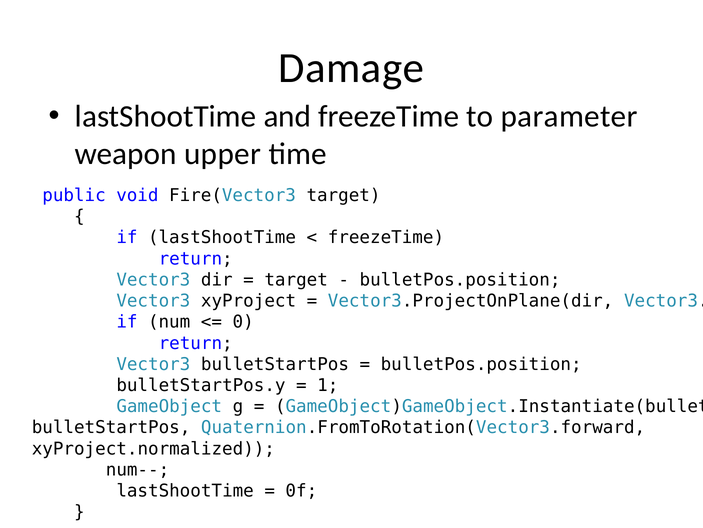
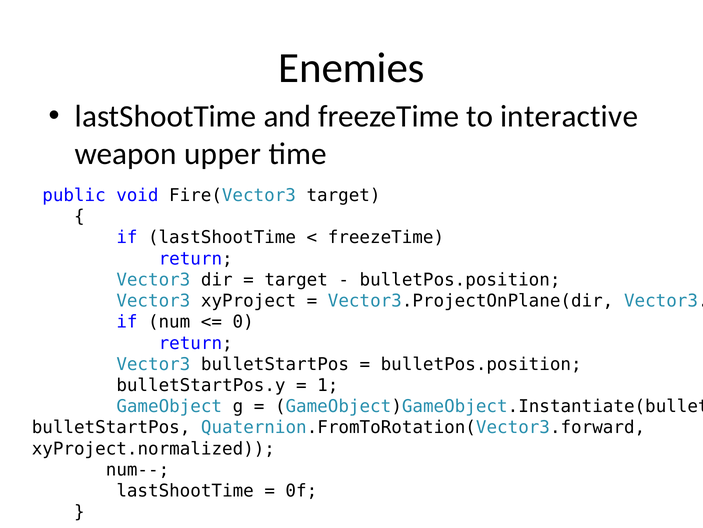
Damage: Damage -> Enemies
parameter: parameter -> interactive
